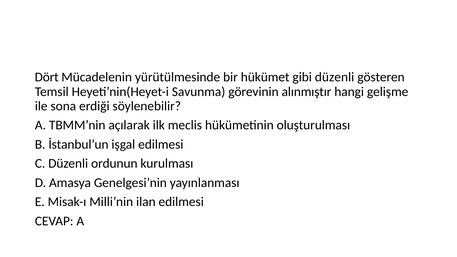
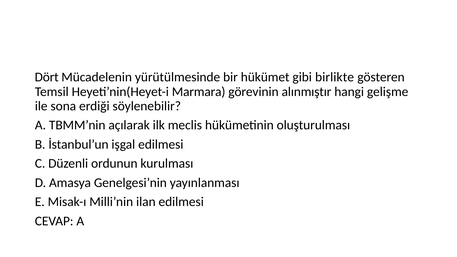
gibi düzenli: düzenli -> birlikte
Savunma: Savunma -> Marmara
